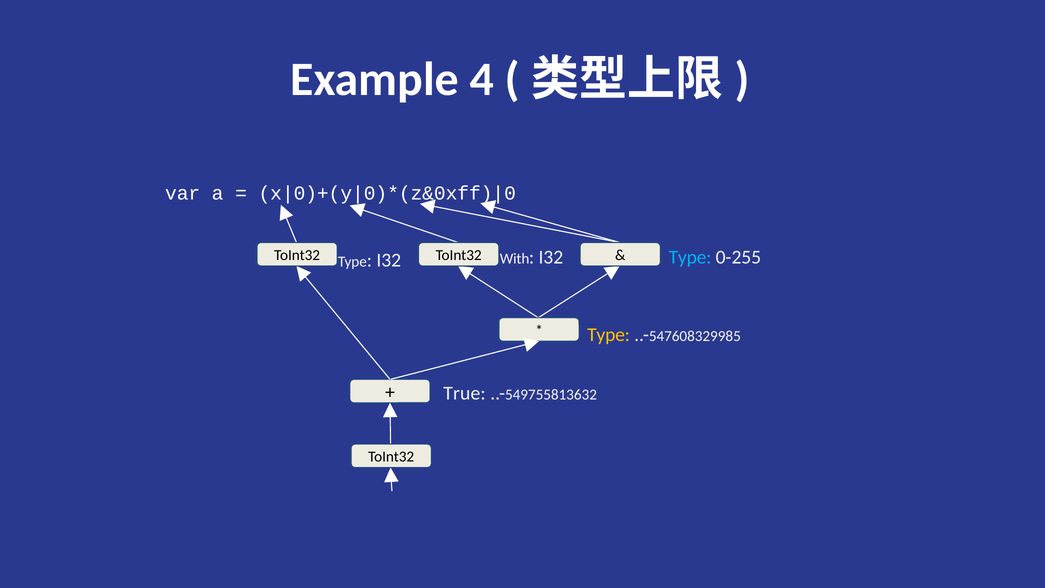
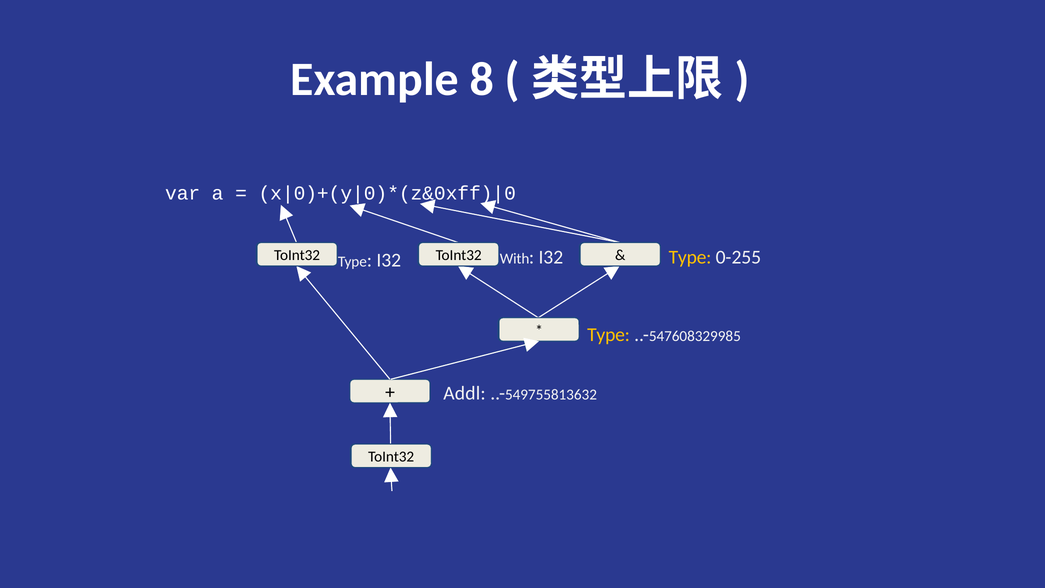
4: 4 -> 8
Type at (690, 257) colour: light blue -> yellow
True: True -> Addl
